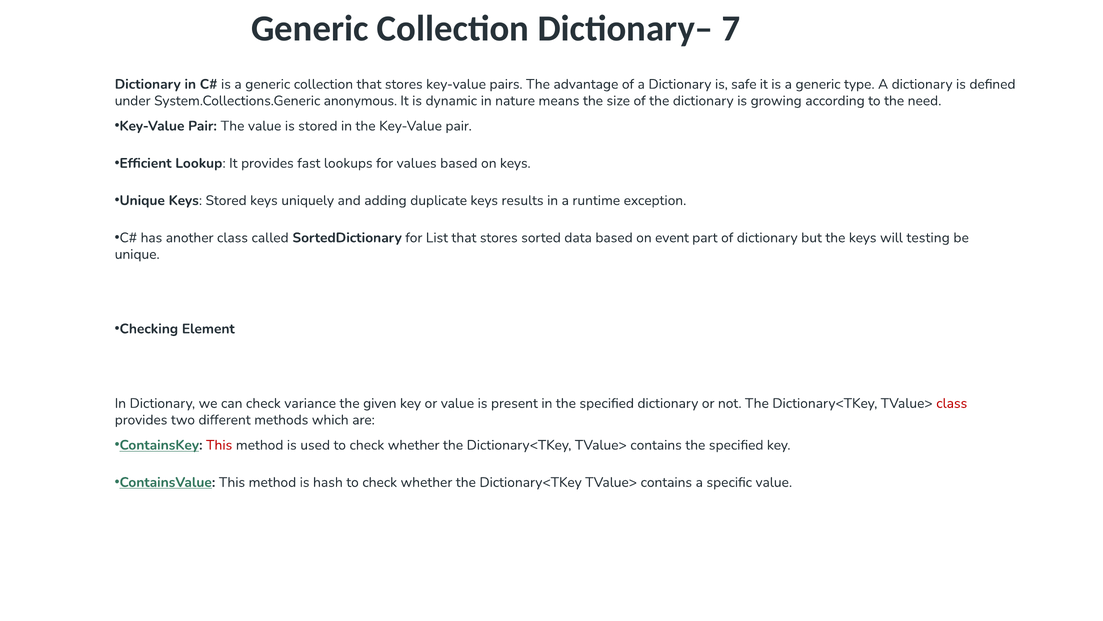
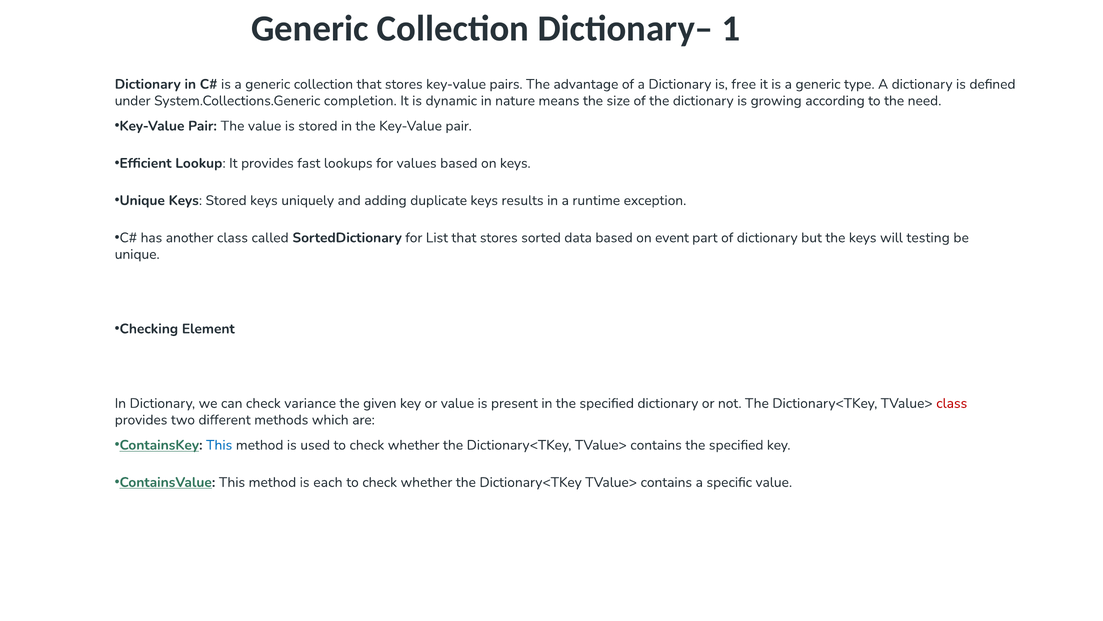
7: 7 -> 1
safe: safe -> free
anonymous: anonymous -> completion
This at (219, 445) colour: red -> blue
hash: hash -> each
